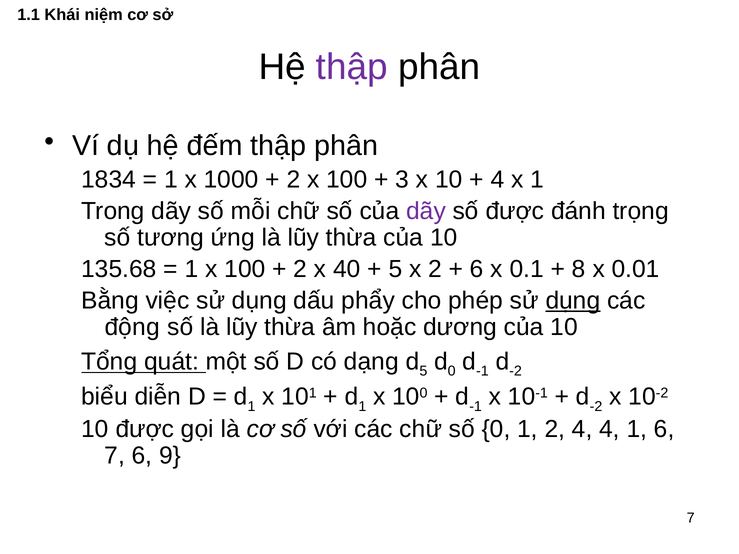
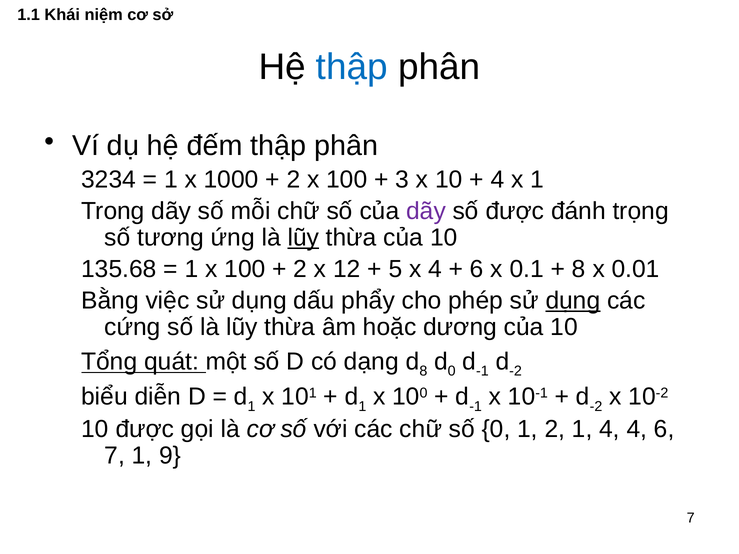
thập at (352, 67) colour: purple -> blue
1834: 1834 -> 3234
lũy at (303, 238) underline: none -> present
40: 40 -> 12
x 2: 2 -> 4
động: động -> cứng
d 5: 5 -> 8
2 4: 4 -> 1
4 1: 1 -> 4
7 6: 6 -> 1
